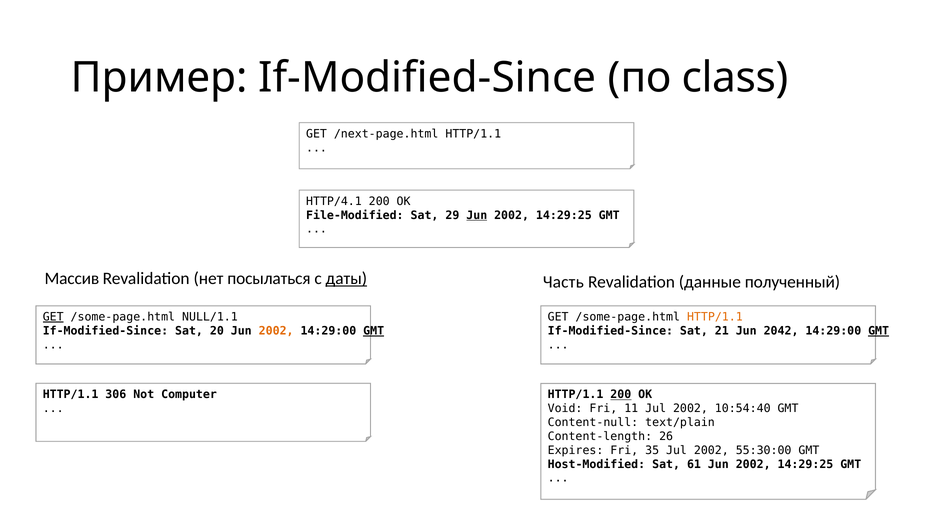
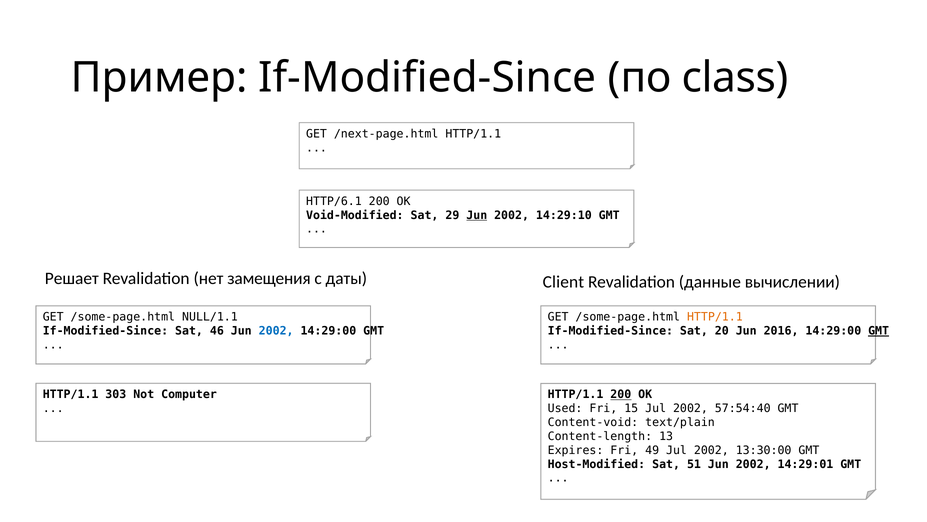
HTTP/4.1: HTTP/4.1 -> HTTP/6.1
File-Modified: File-Modified -> Void-Modified
14:29:25 at (564, 215): 14:29:25 -> 14:29:10
Массив: Массив -> Решает
посылаться: посылаться -> замещения
даты underline: present -> none
Часть: Часть -> Client
полученный: полученный -> вычислении
GET at (53, 317) underline: present -> none
20: 20 -> 46
2002 at (276, 331) colour: orange -> blue
GMT at (374, 331) underline: present -> none
21: 21 -> 20
2042: 2042 -> 2016
306: 306 -> 303
Void: Void -> Used
11: 11 -> 15
10:54:40: 10:54:40 -> 57:54:40
Content-null: Content-null -> Content-void
26: 26 -> 13
35: 35 -> 49
55:30:00: 55:30:00 -> 13:30:00
61: 61 -> 51
14:29:25 at (805, 464): 14:29:25 -> 14:29:01
